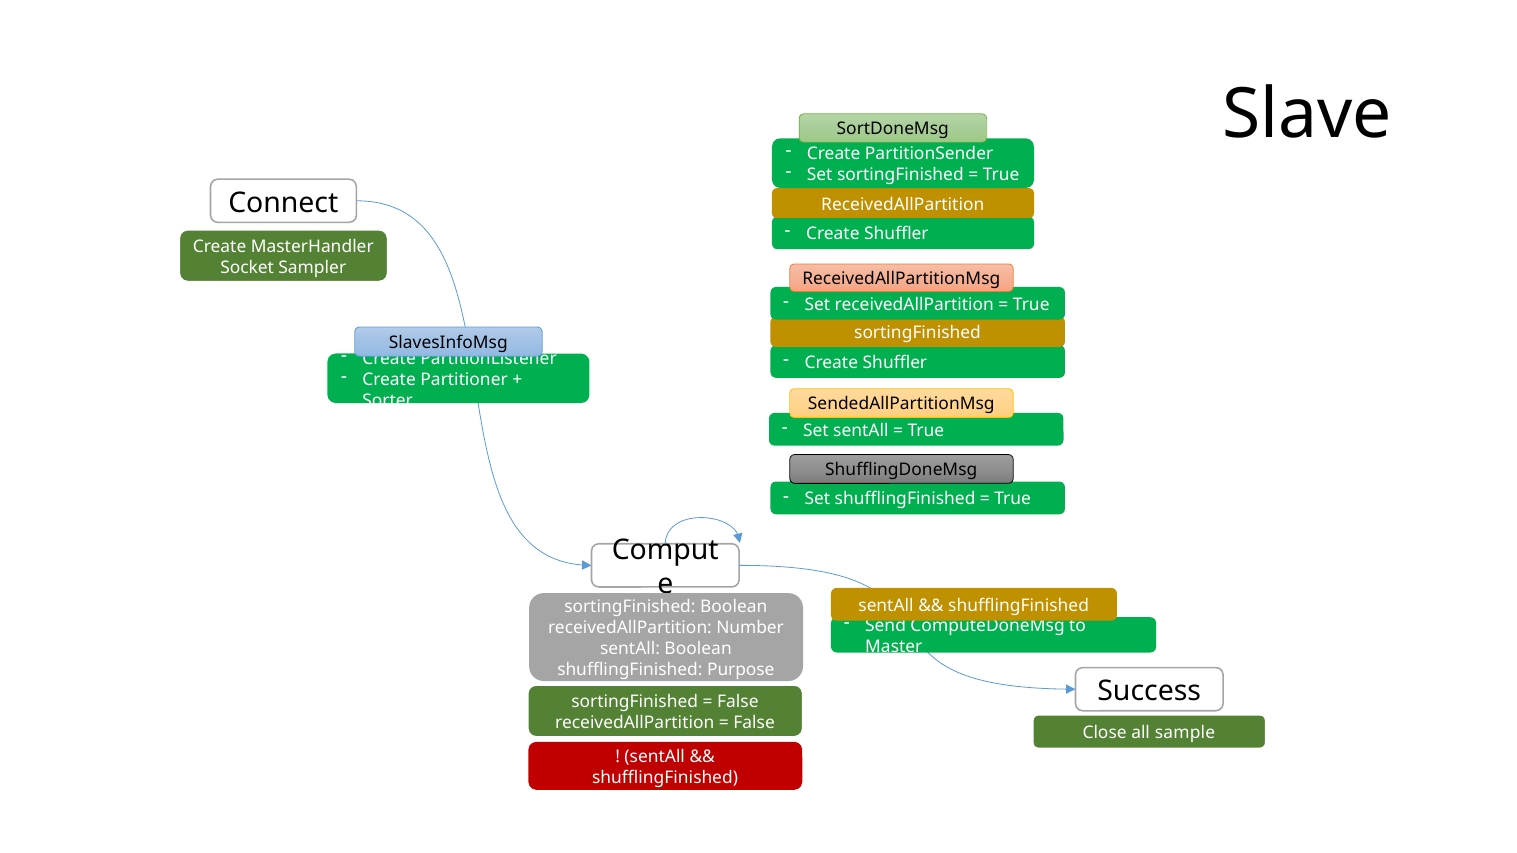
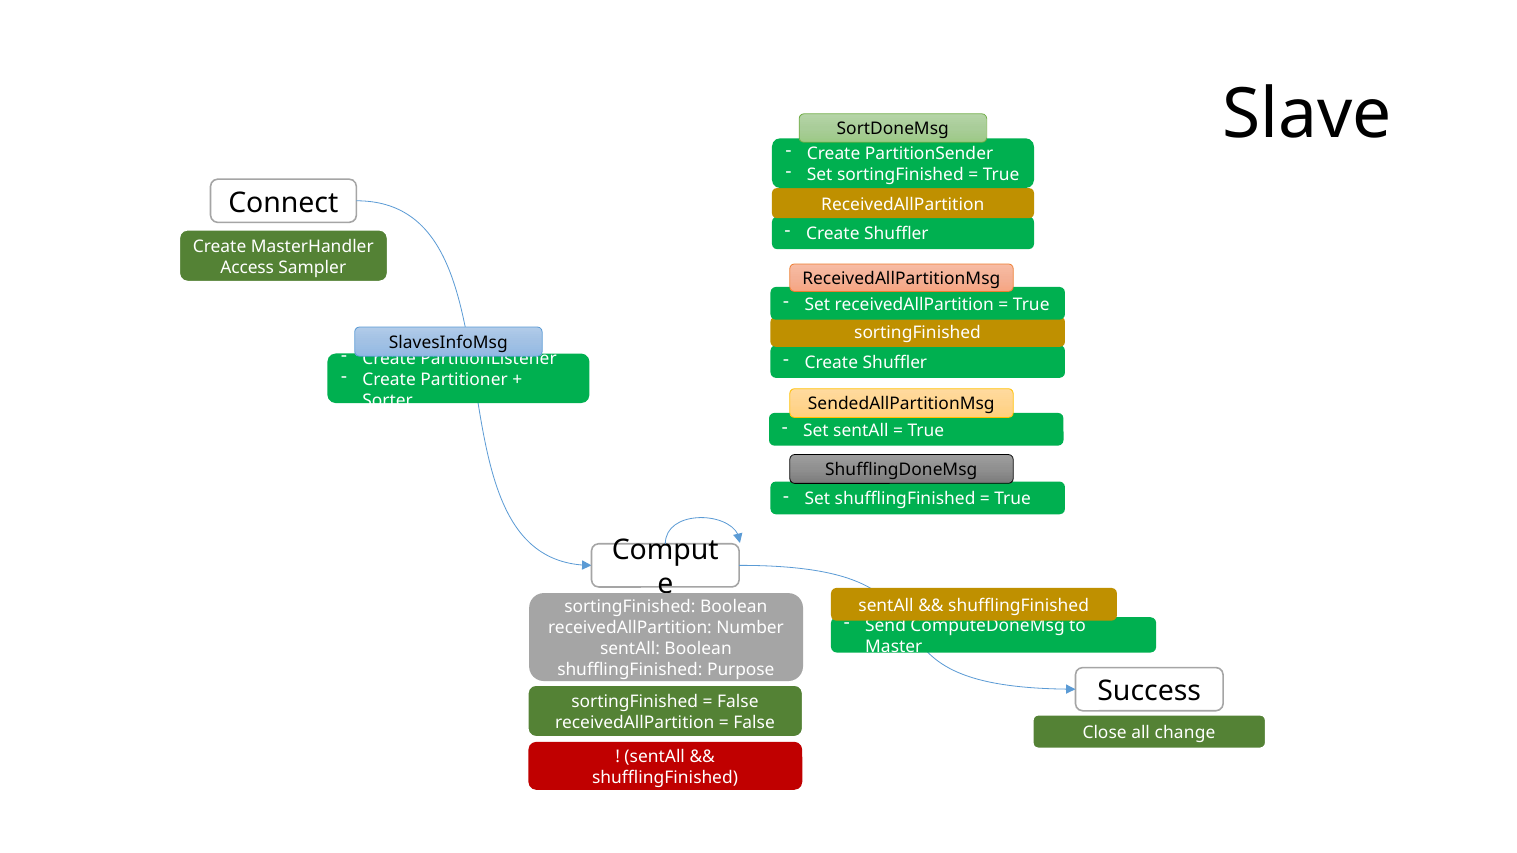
Socket: Socket -> Access
sample: sample -> change
